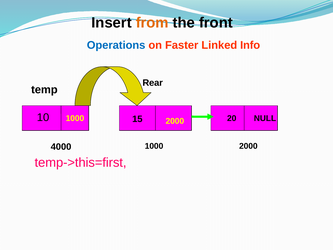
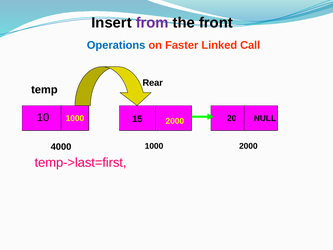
from colour: orange -> purple
Info: Info -> Call
temp->this=first: temp->this=first -> temp->last=first
